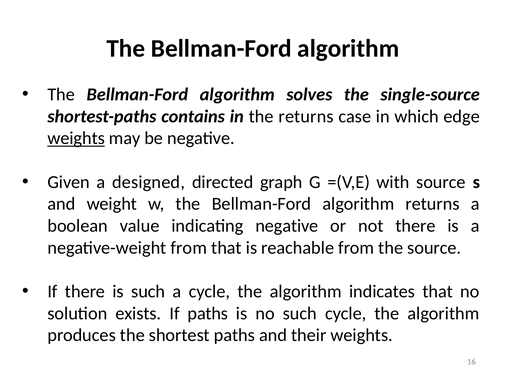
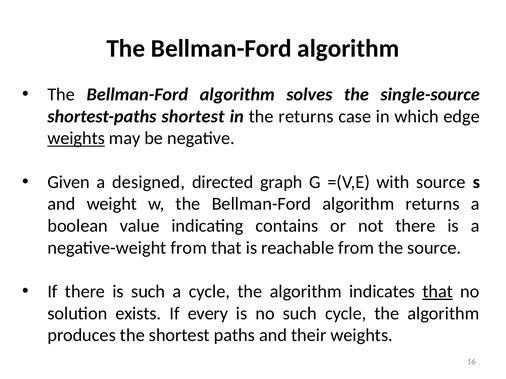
shortest-paths contains: contains -> shortest
indicating negative: negative -> contains
that at (438, 292) underline: none -> present
If paths: paths -> every
